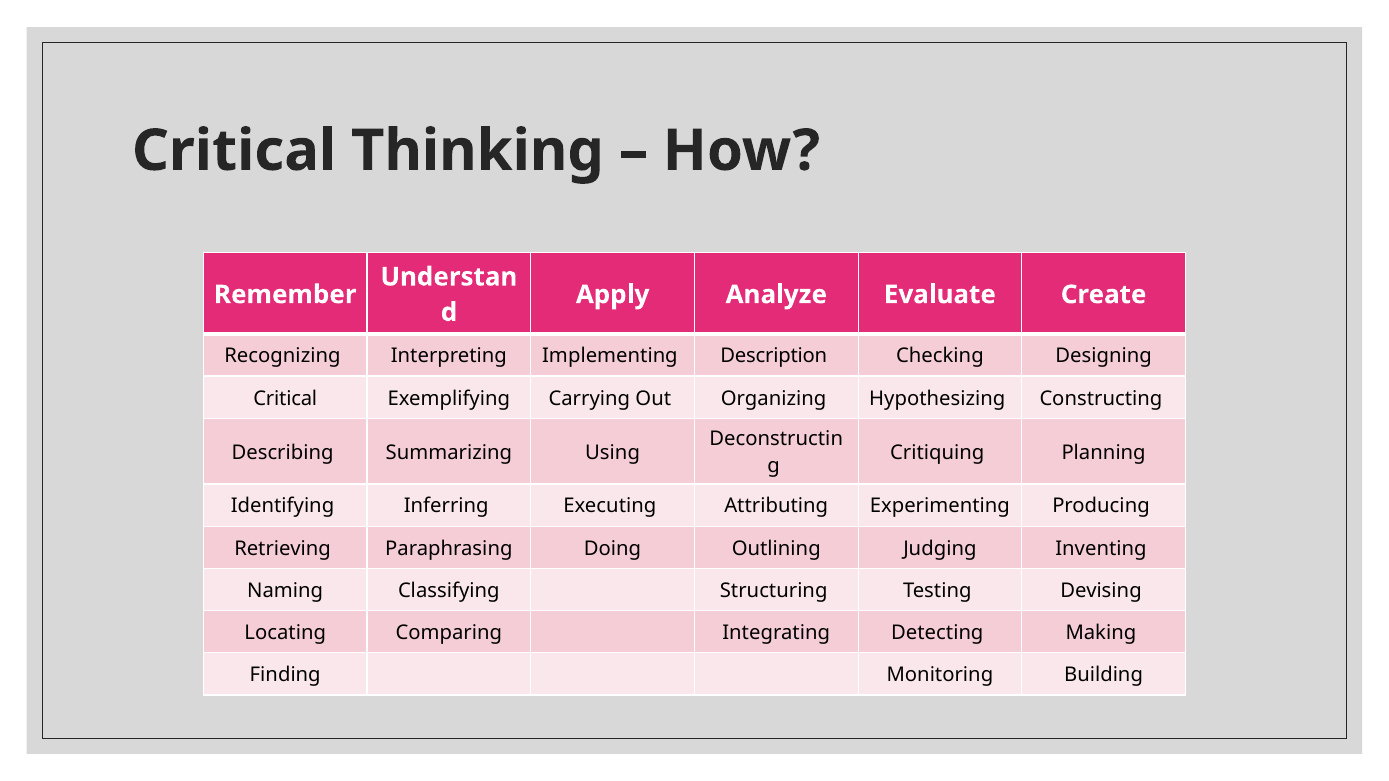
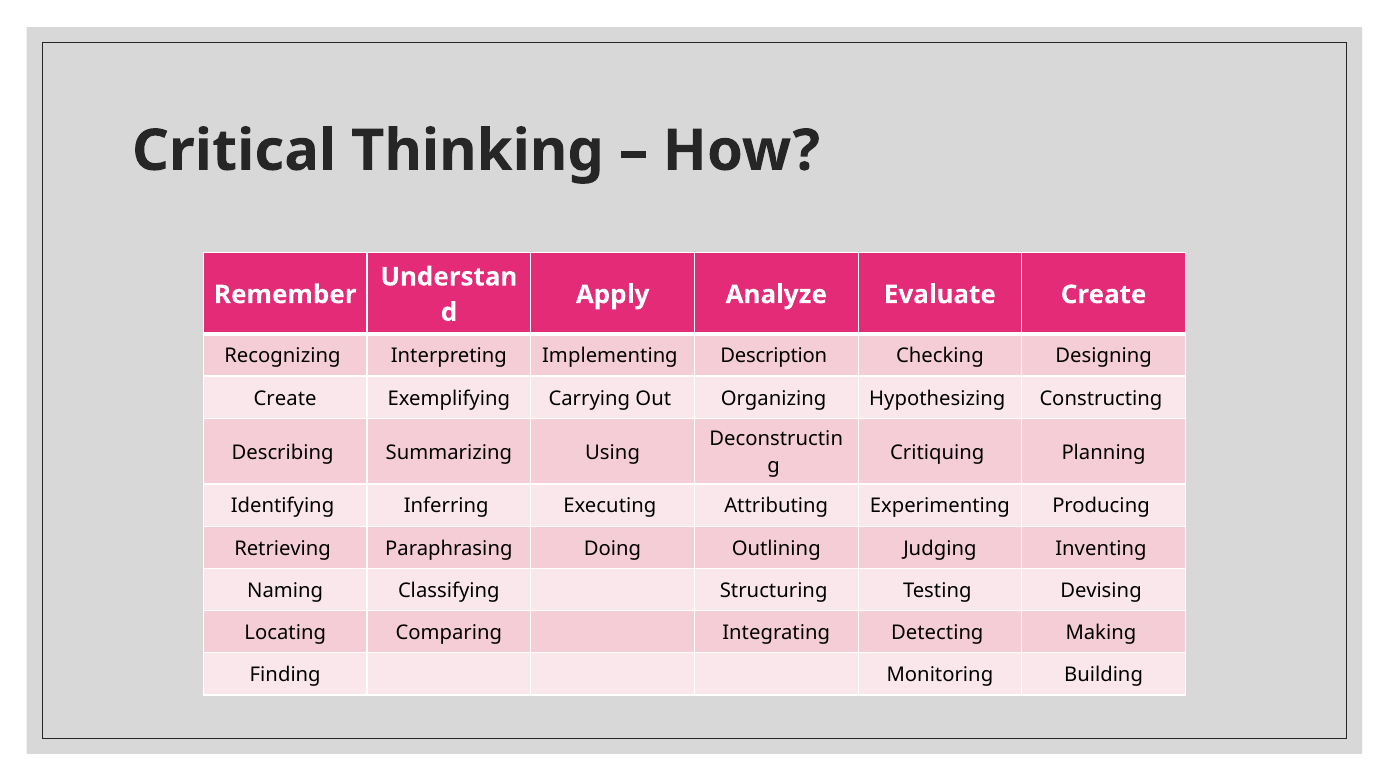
Critical at (285, 399): Critical -> Create
